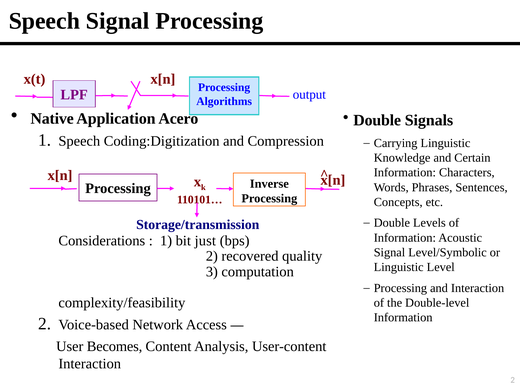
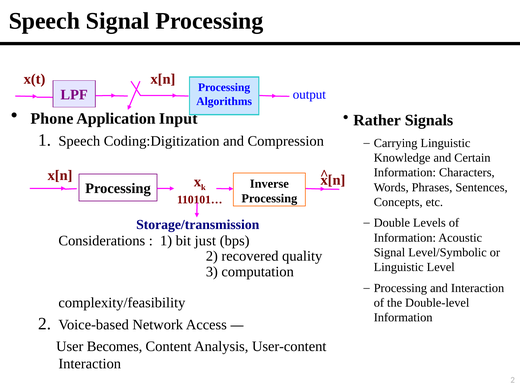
Native: Native -> Phone
Acero: Acero -> Input
Double at (377, 120): Double -> Rather
